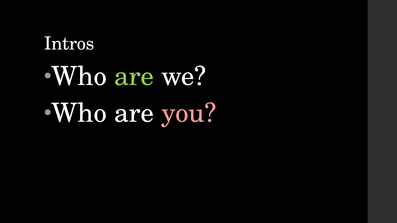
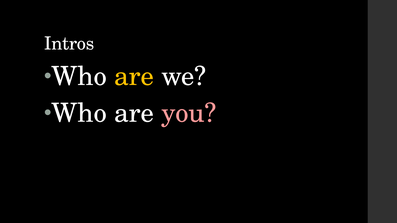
are at (134, 76) colour: light green -> yellow
